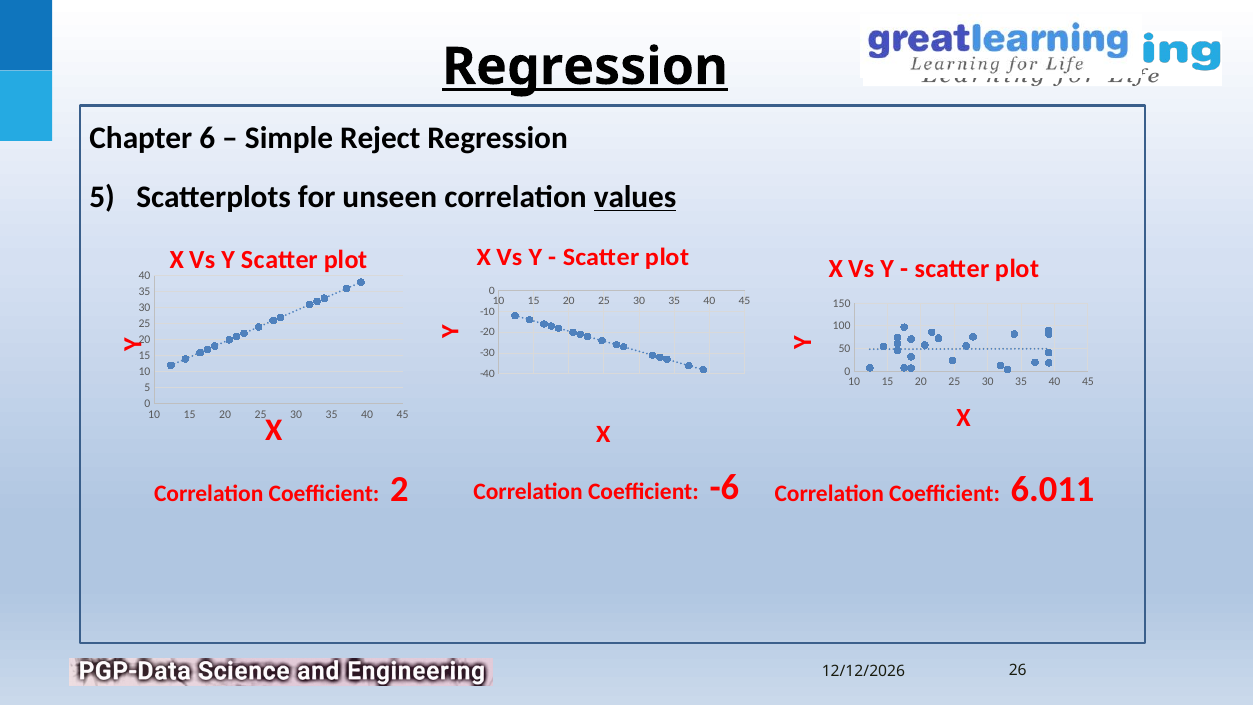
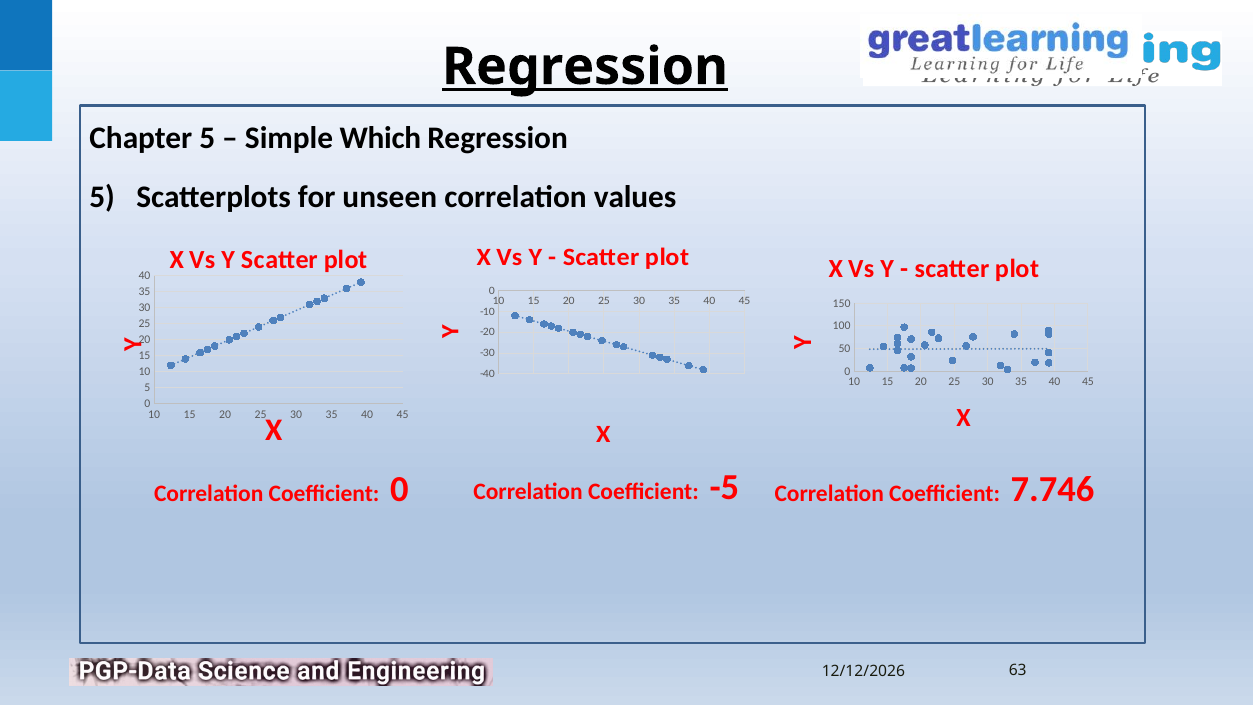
Chapter 6: 6 -> 5
Reject: Reject -> Which
values underline: present -> none
-6: -6 -> -5
6.011: 6.011 -> 7.746
Coefficient 2: 2 -> 0
26: 26 -> 63
